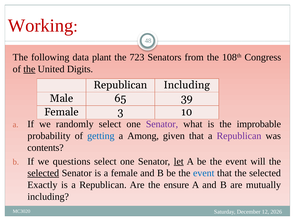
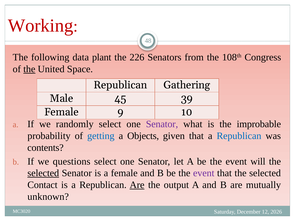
723: 723 -> 226
Digits: Digits -> Space
Republican Including: Including -> Gathering
65: 65 -> 45
3: 3 -> 9
Among: Among -> Objects
Republican at (239, 136) colour: purple -> blue
let underline: present -> none
event at (204, 173) colour: blue -> purple
Exactly: Exactly -> Contact
Are at (137, 185) underline: none -> present
ensure: ensure -> output
including at (48, 197): including -> unknown
